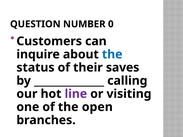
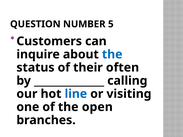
0: 0 -> 5
saves: saves -> often
line colour: purple -> blue
